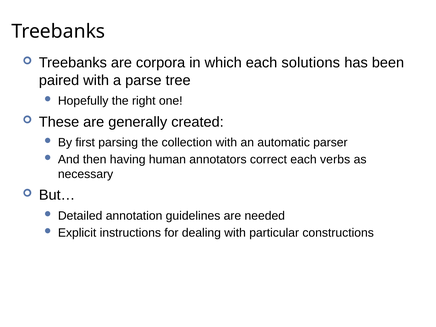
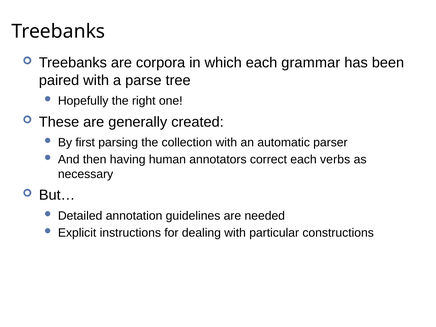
solutions: solutions -> grammar
